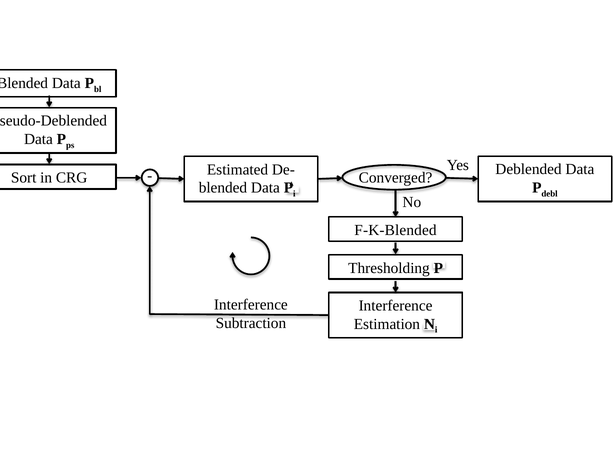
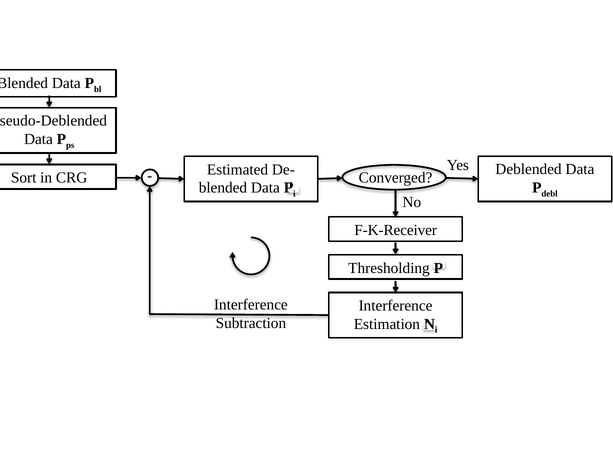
F-K-Blended: F-K-Blended -> F-K-Receiver
